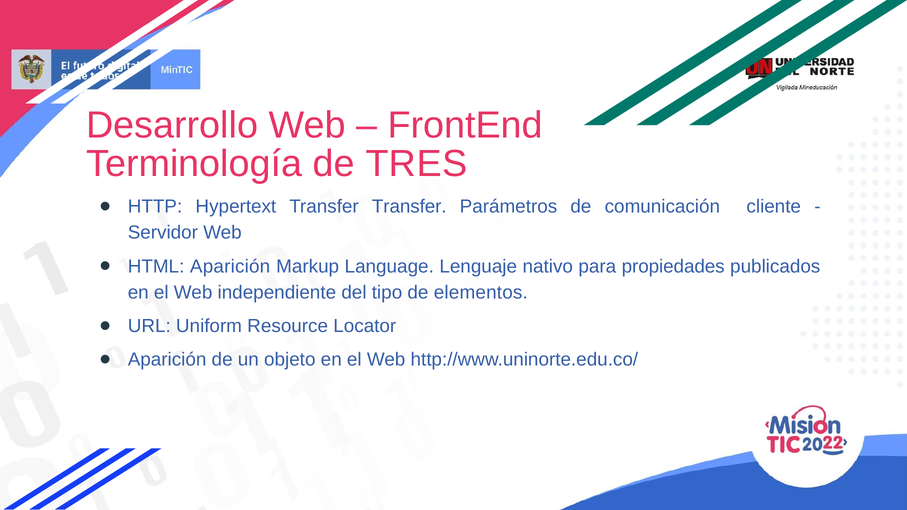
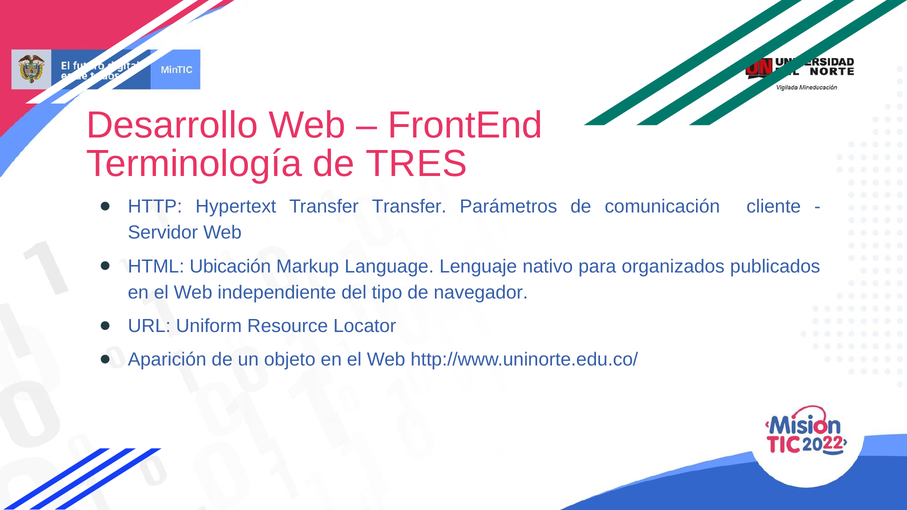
HTML Aparición: Aparición -> Ubicación
propiedades: propiedades -> organizados
elementos: elementos -> navegador
